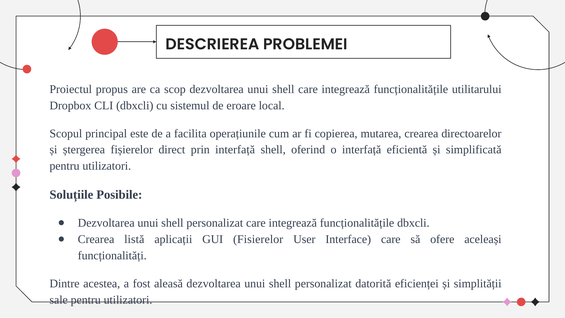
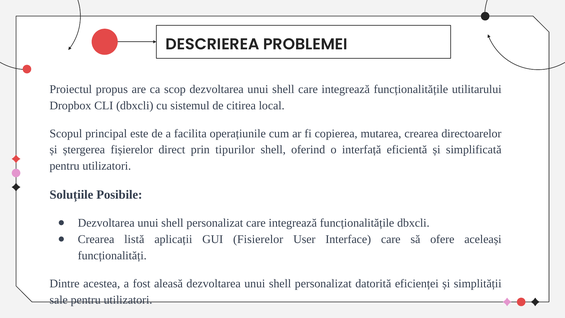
eroare: eroare -> citirea
prin interfață: interfață -> tipurilor
